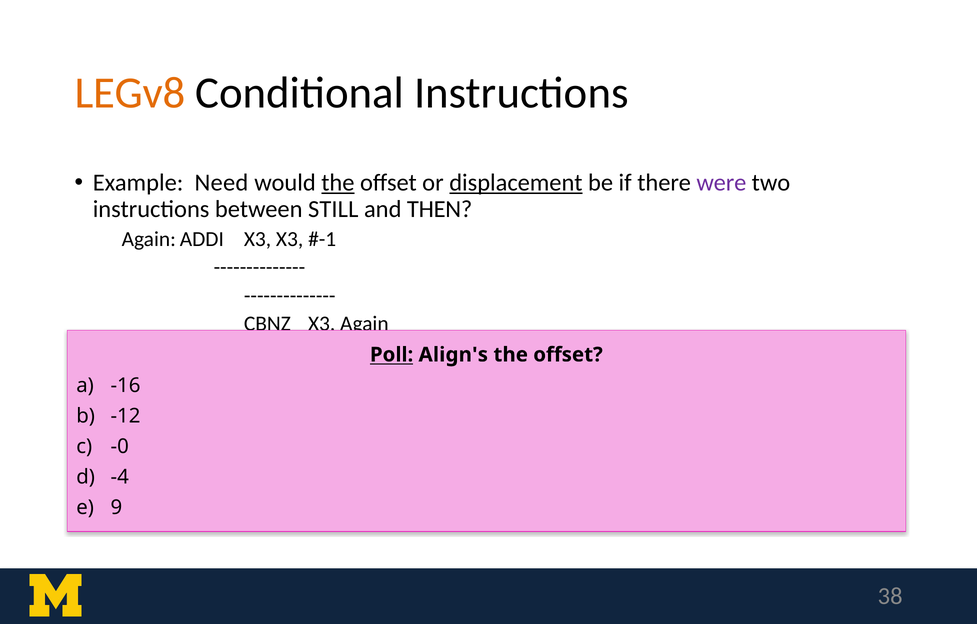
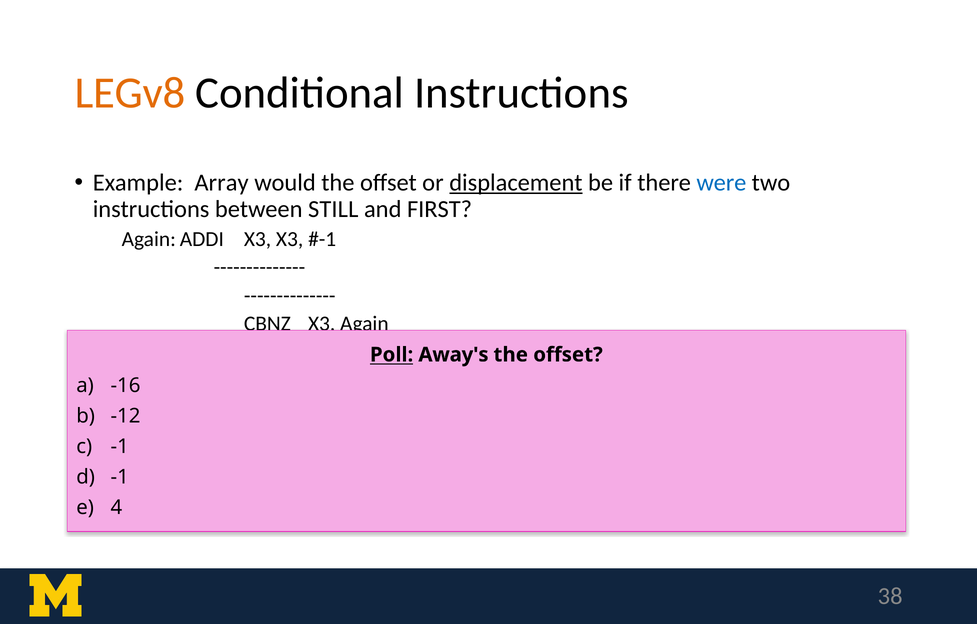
Need: Need -> Array
the at (338, 183) underline: present -> none
were colour: purple -> blue
THEN at (440, 209): THEN -> FIRST
Align's: Align's -> Away's
-0 at (120, 447): -0 -> -1
-4 at (120, 477): -4 -> -1
9: 9 -> 4
